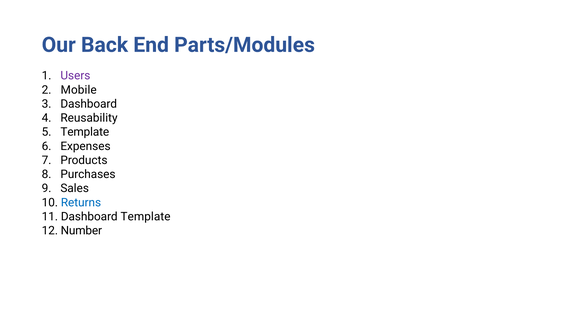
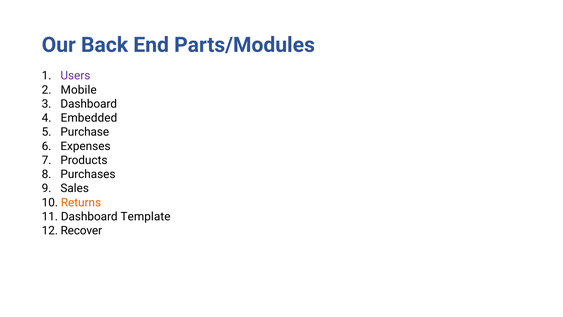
Reusability: Reusability -> Embedded
Template at (85, 132): Template -> Purchase
Returns colour: blue -> orange
Number: Number -> Recover
